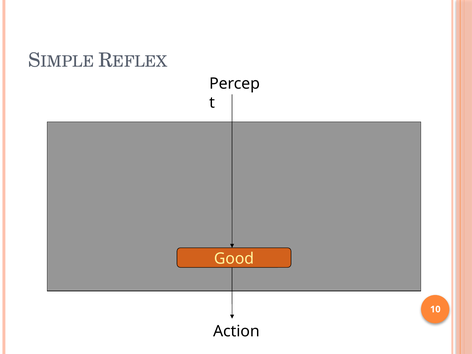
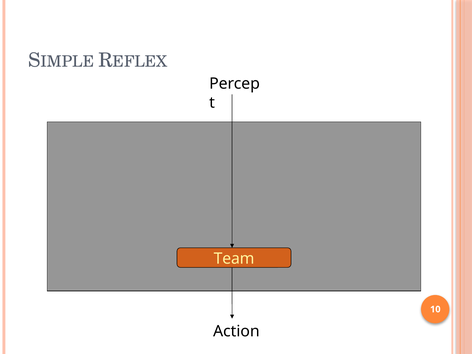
Good: Good -> Team
